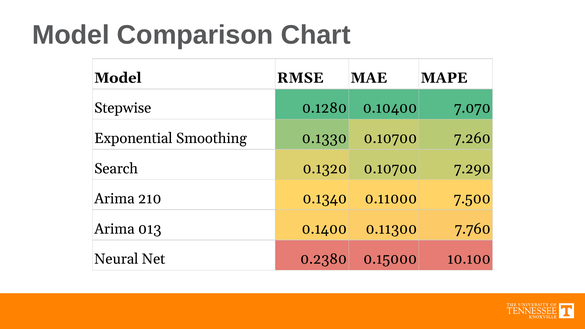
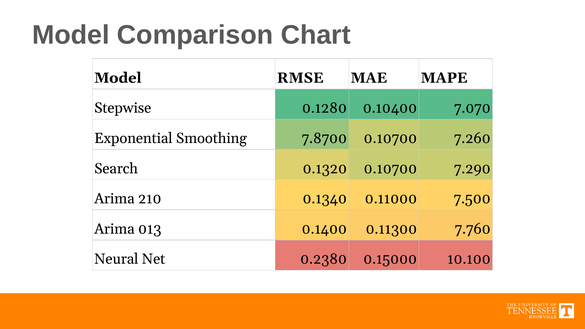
0.1330: 0.1330 -> 7.8700
